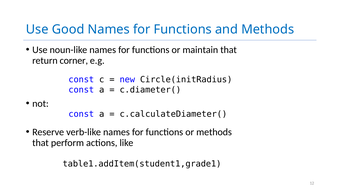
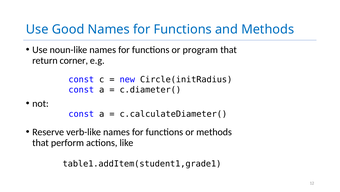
maintain: maintain -> program
